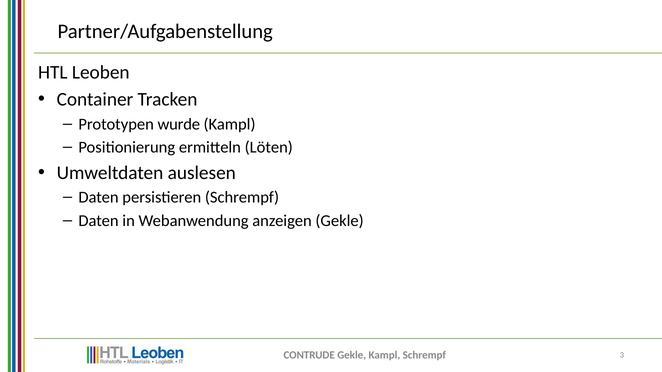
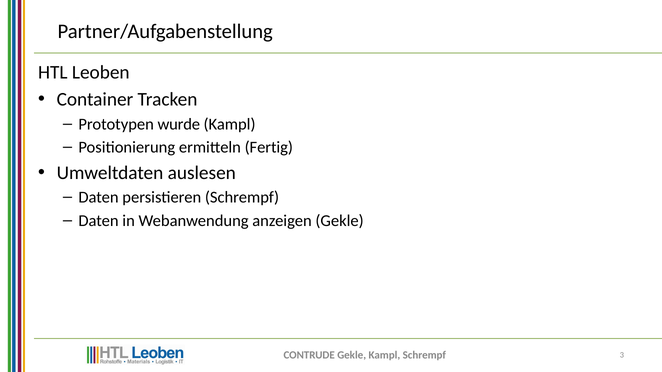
Löten: Löten -> Fertig
